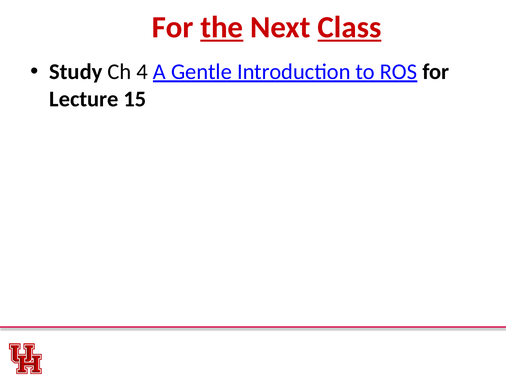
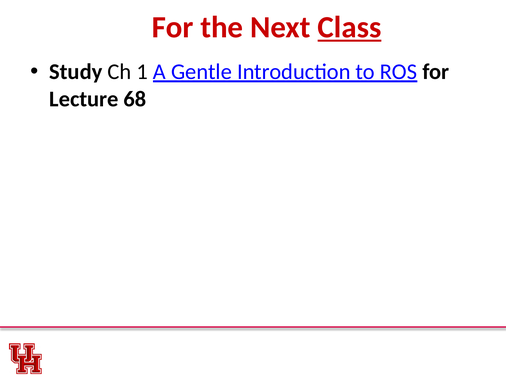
the underline: present -> none
4: 4 -> 1
15: 15 -> 68
